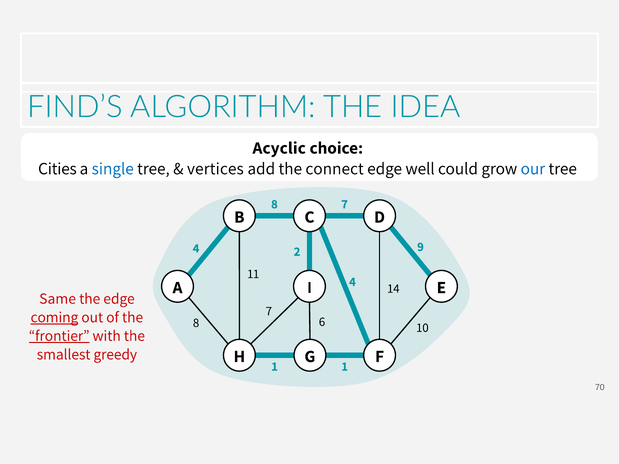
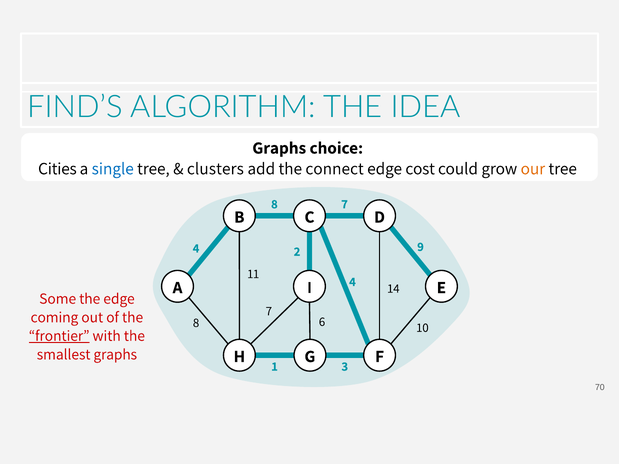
Acyclic at (279, 148): Acyclic -> Graphs
vertices: vertices -> clusters
well: well -> cost
our colour: blue -> orange
Same: Same -> Some
coming underline: present -> none
smallest greedy: greedy -> graphs
1 1: 1 -> 3
